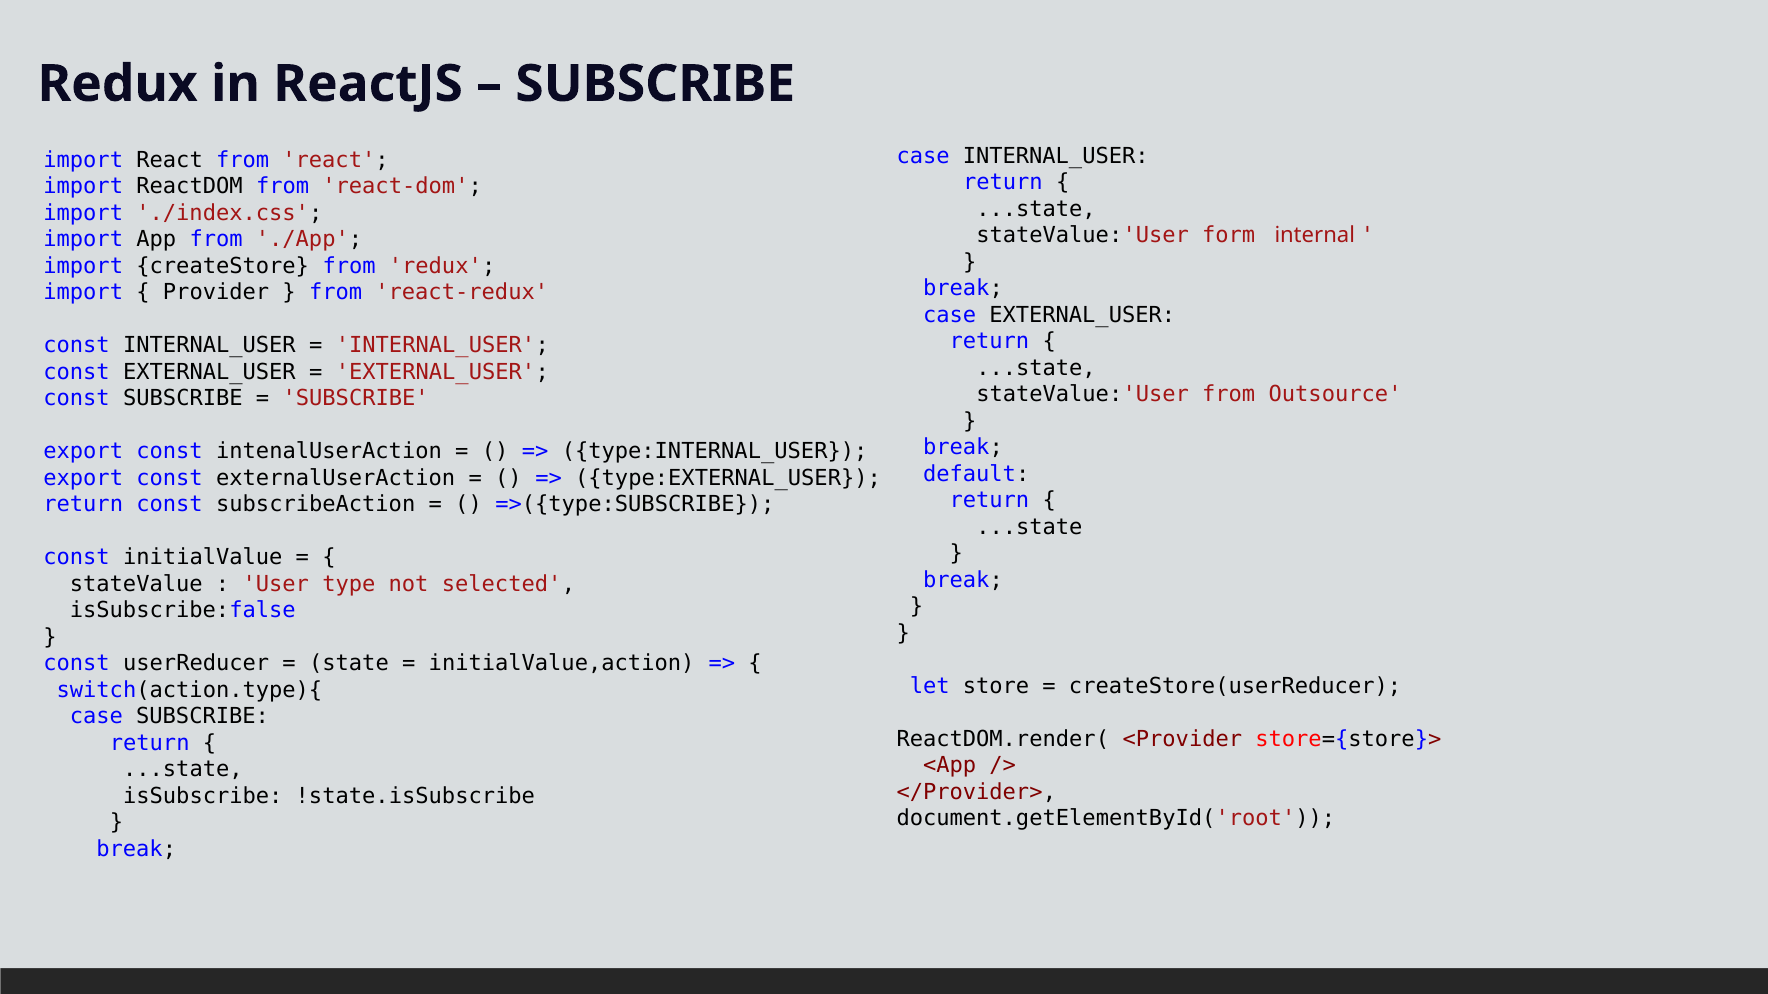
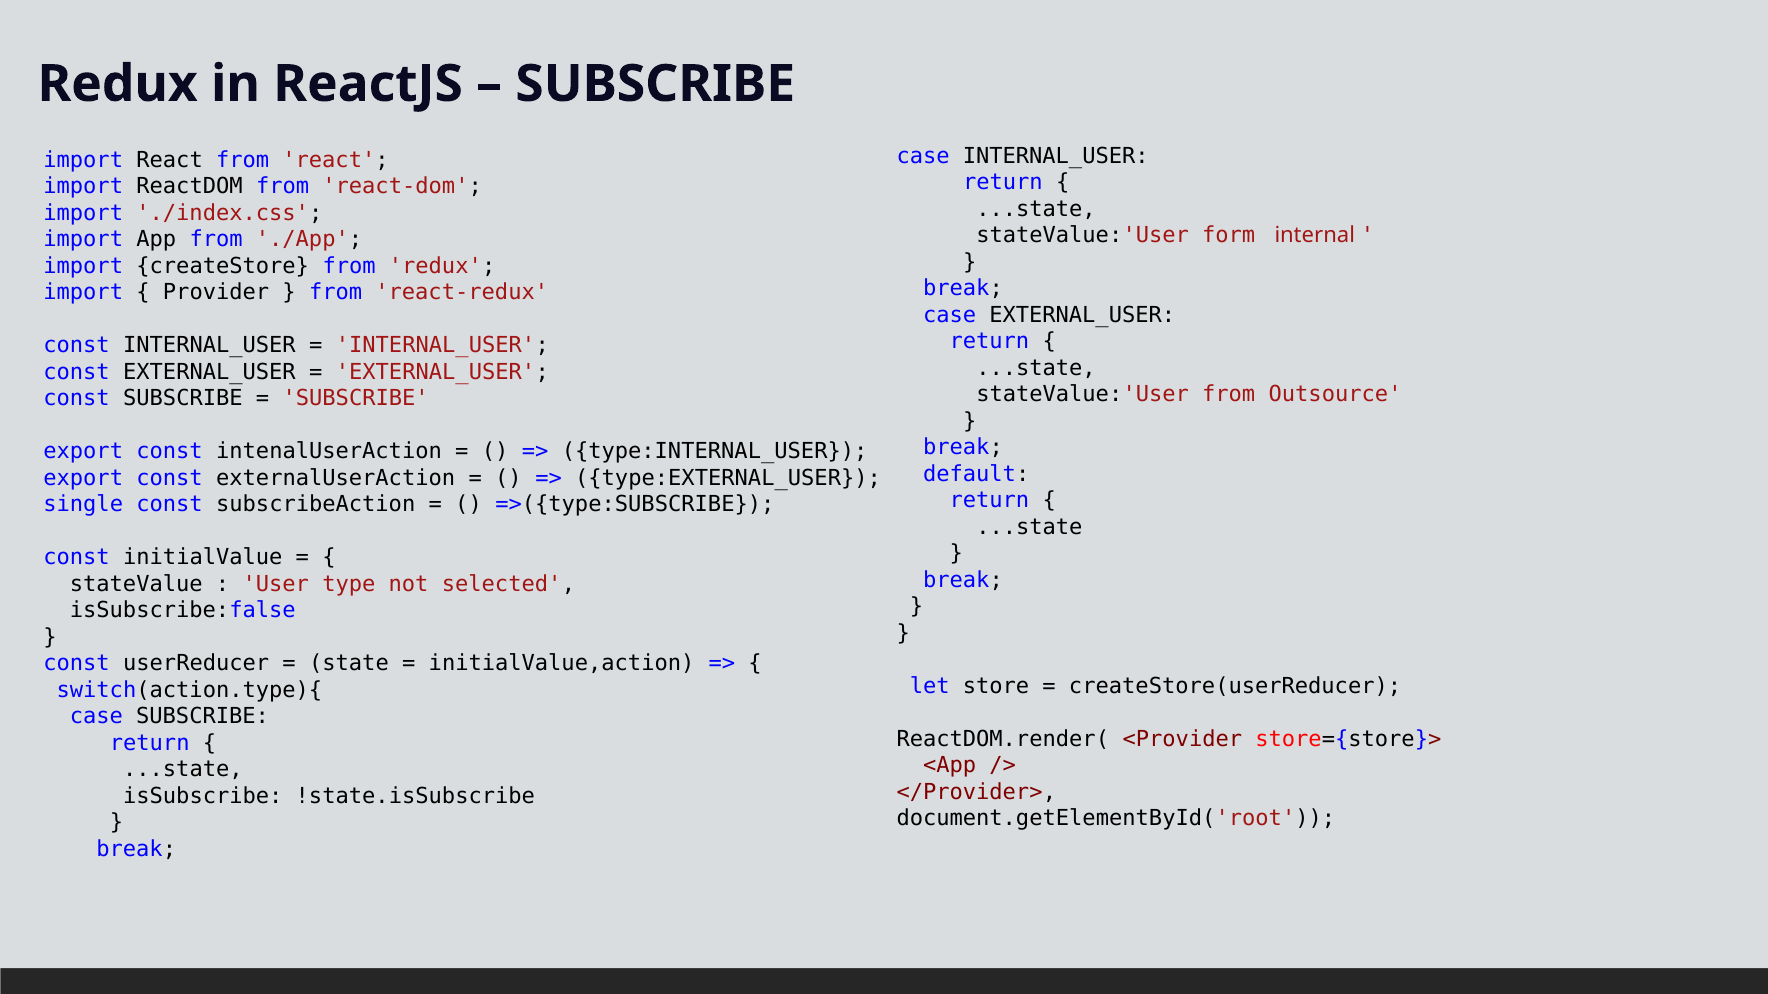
return at (83, 505): return -> single
